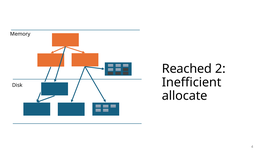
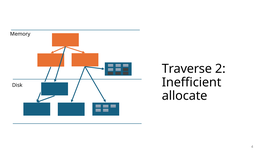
Reached: Reached -> Traverse
